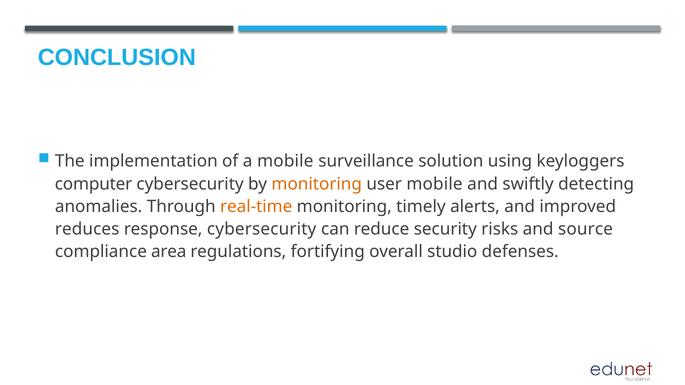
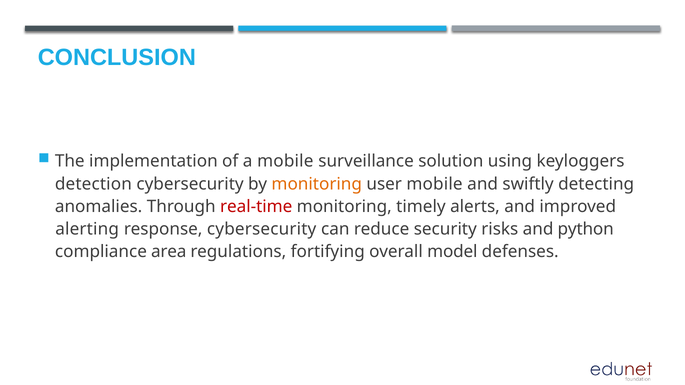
computer: computer -> detection
real-time colour: orange -> red
reduces: reduces -> alerting
source: source -> python
studio: studio -> model
